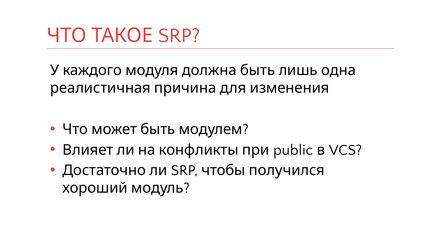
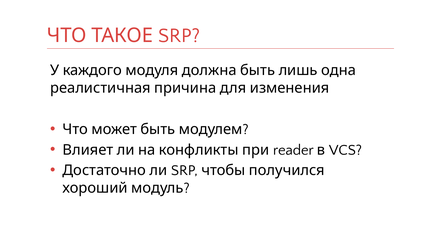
public: public -> reader
